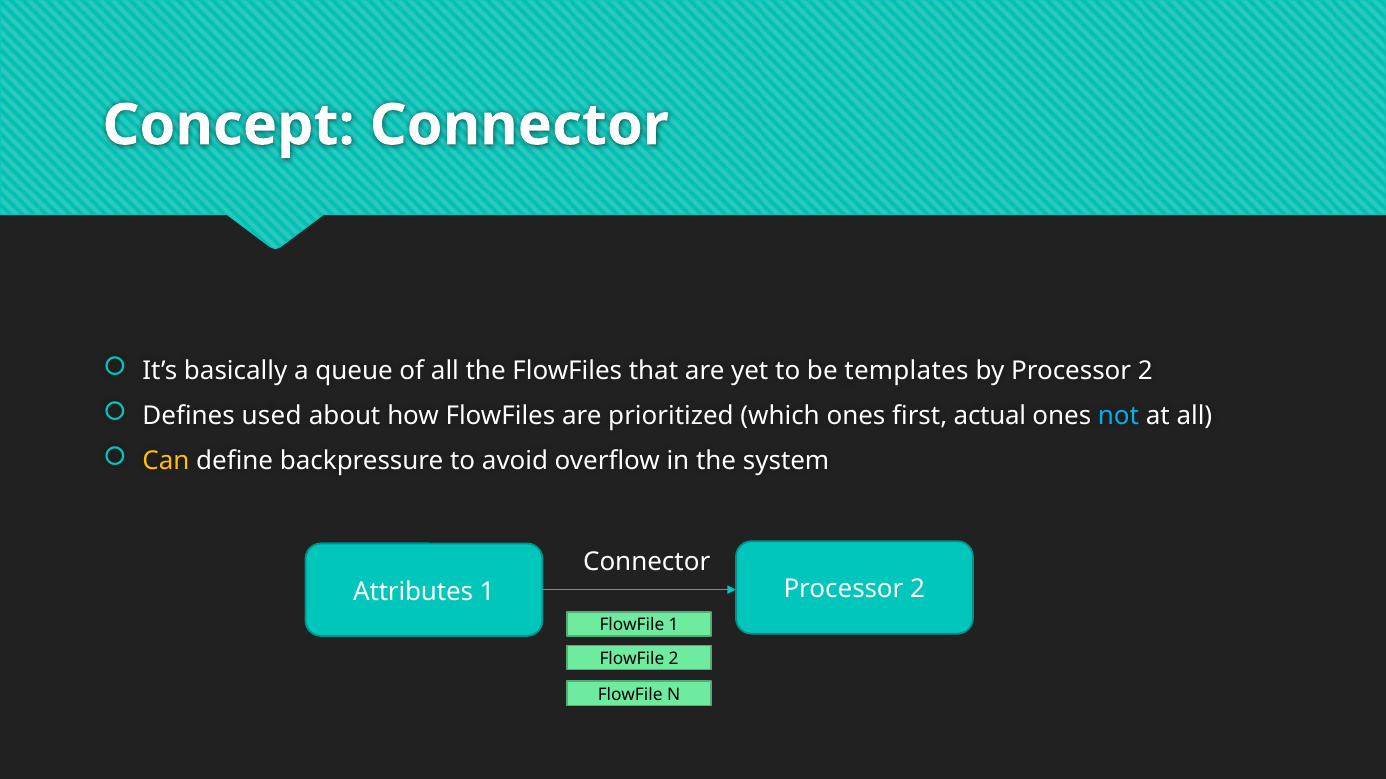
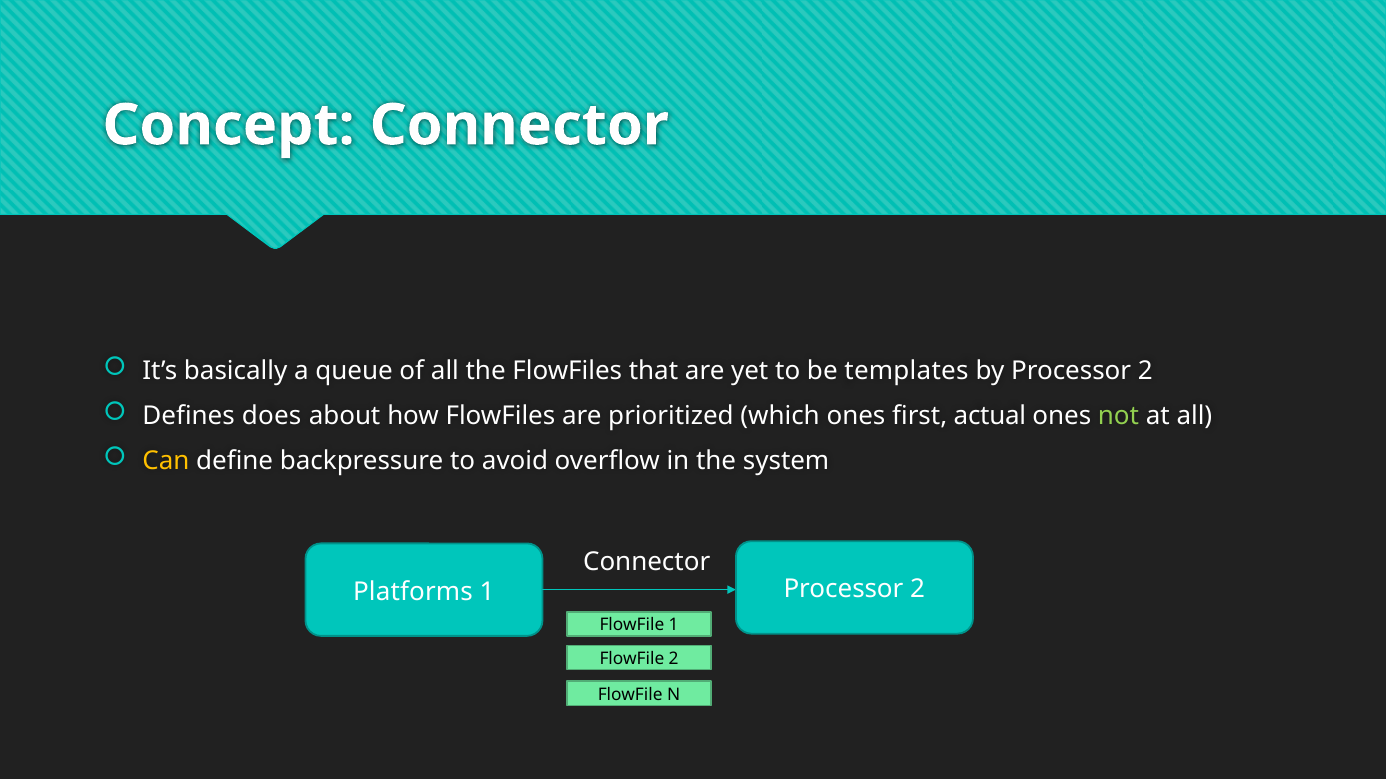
used: used -> does
not colour: light blue -> light green
Attributes: Attributes -> Platforms
